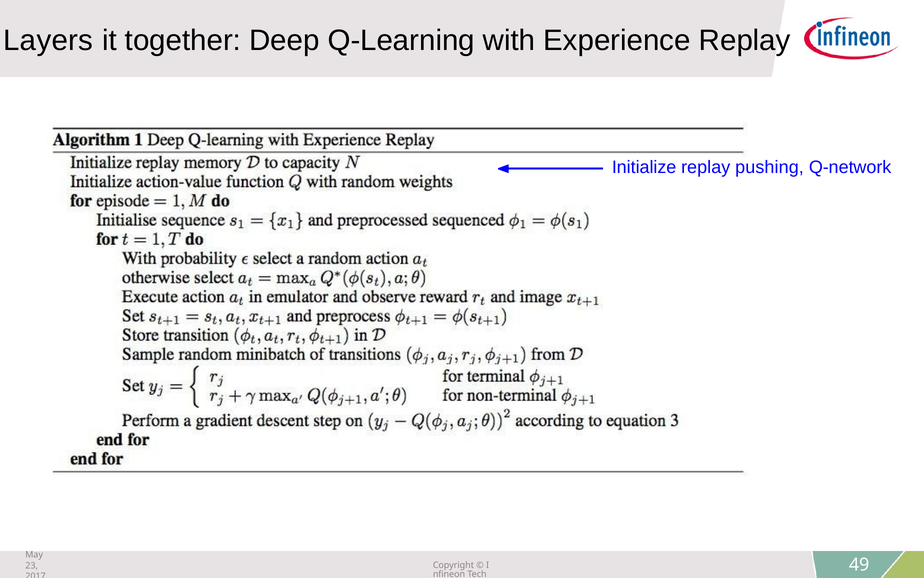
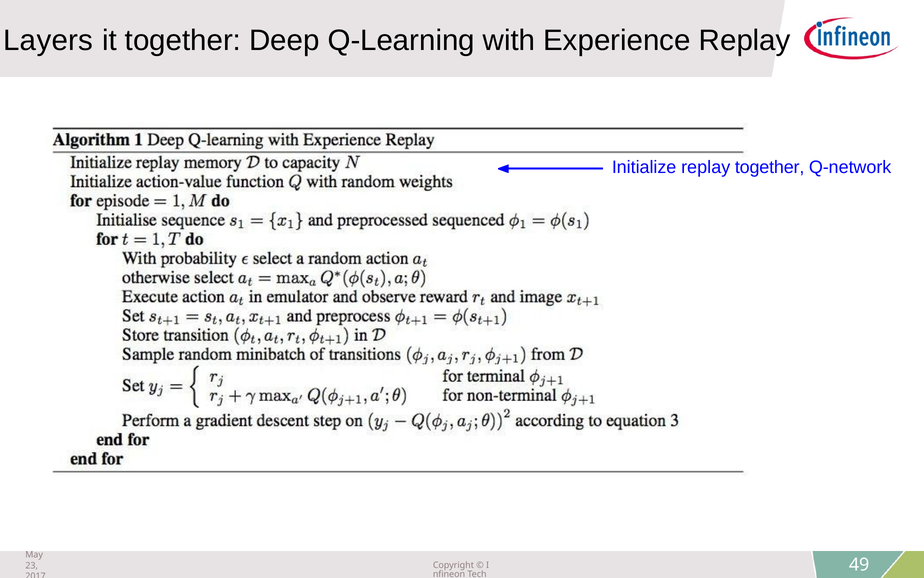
replay pushing: pushing -> together
